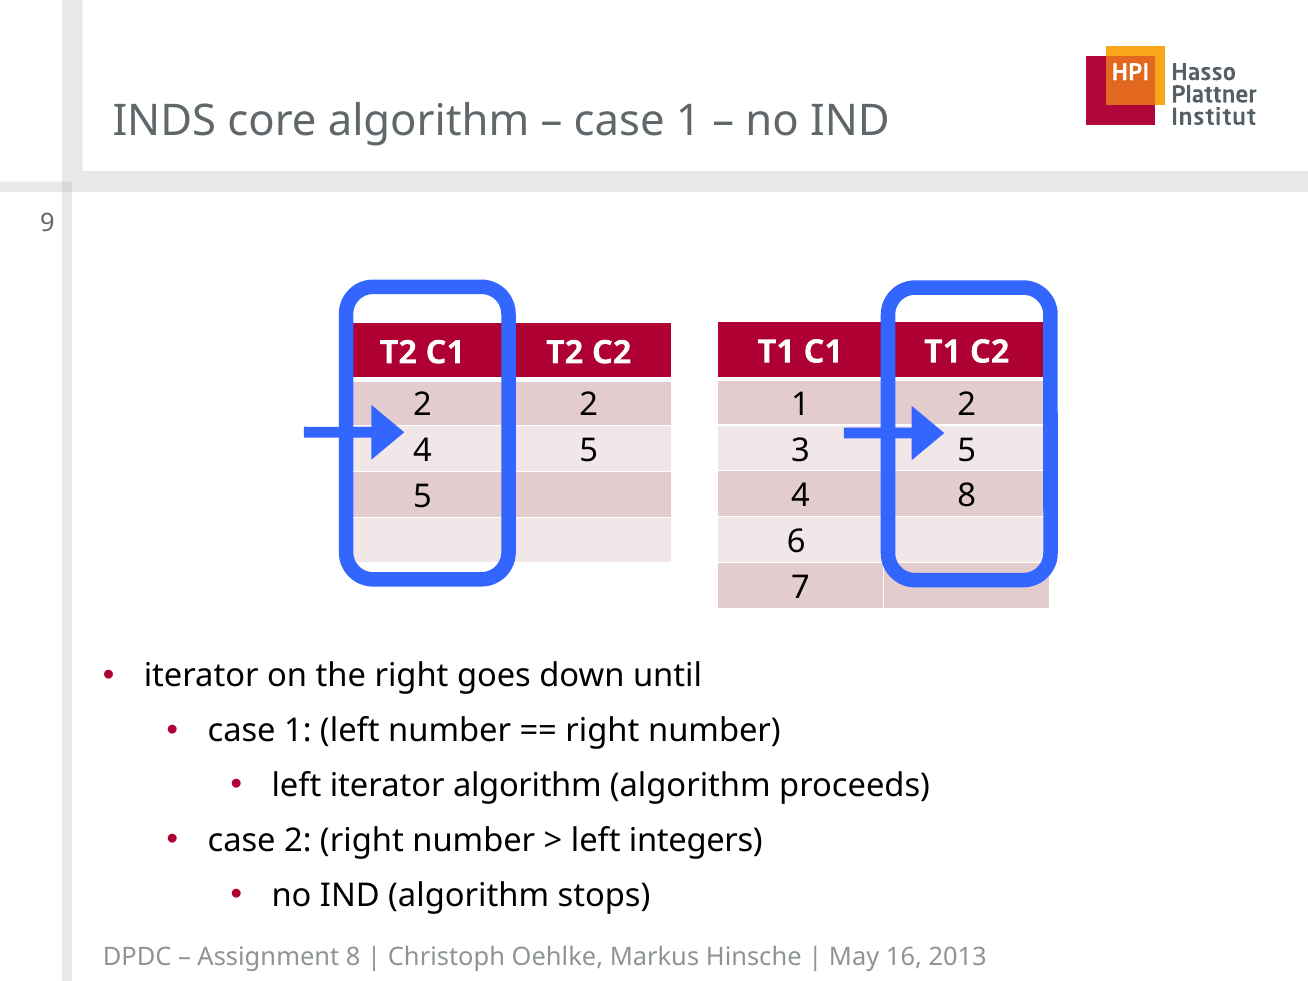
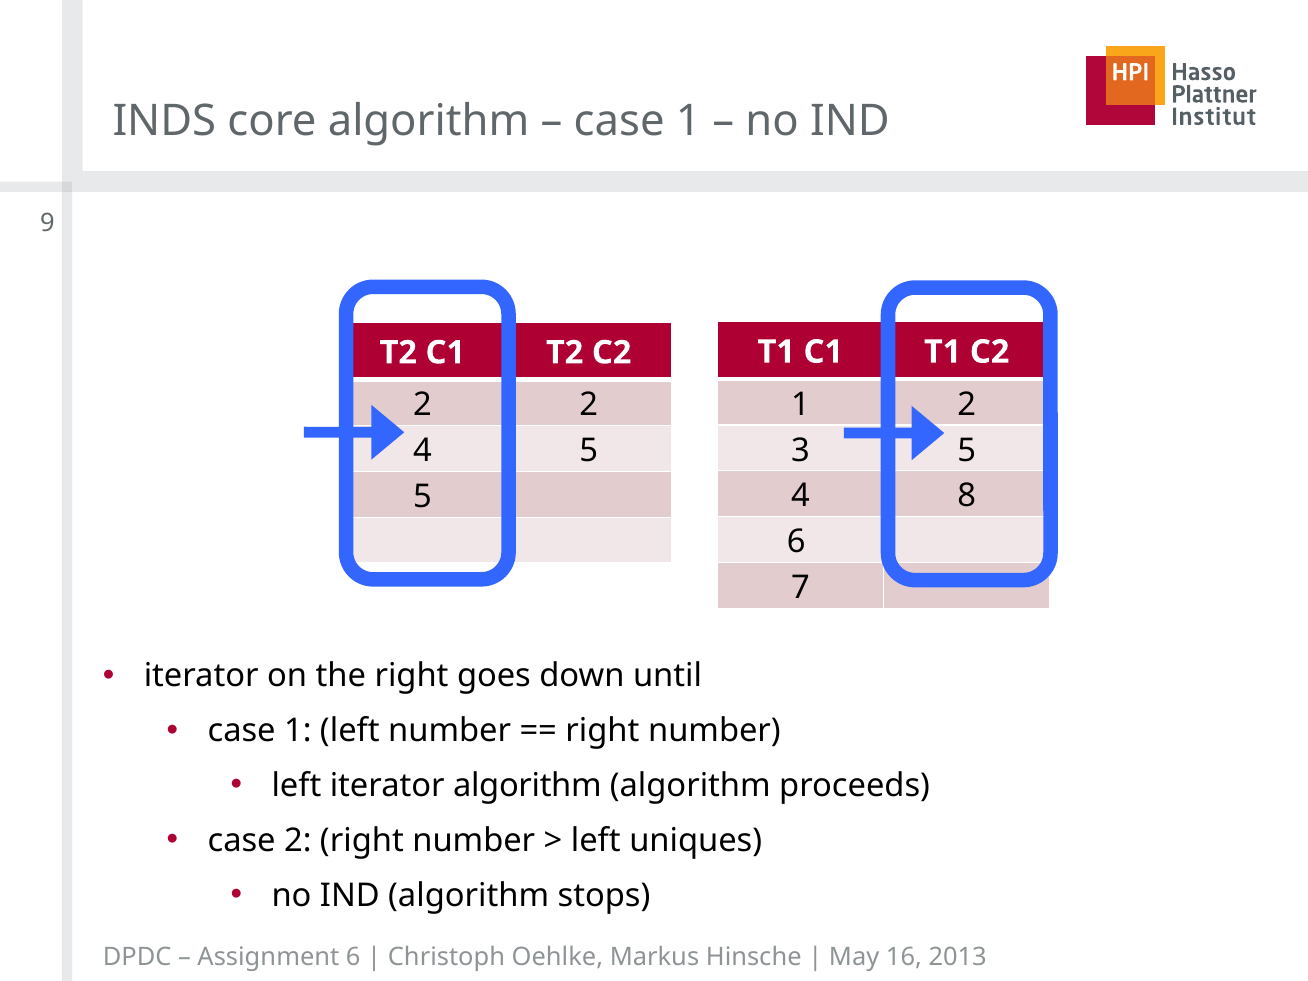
integers: integers -> uniques
Assignment 8: 8 -> 6
